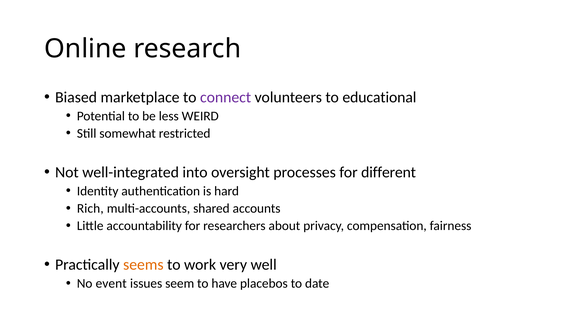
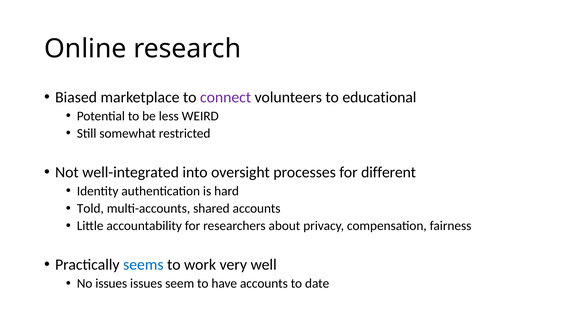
Rich: Rich -> Told
seems colour: orange -> blue
No event: event -> issues
have placebos: placebos -> accounts
